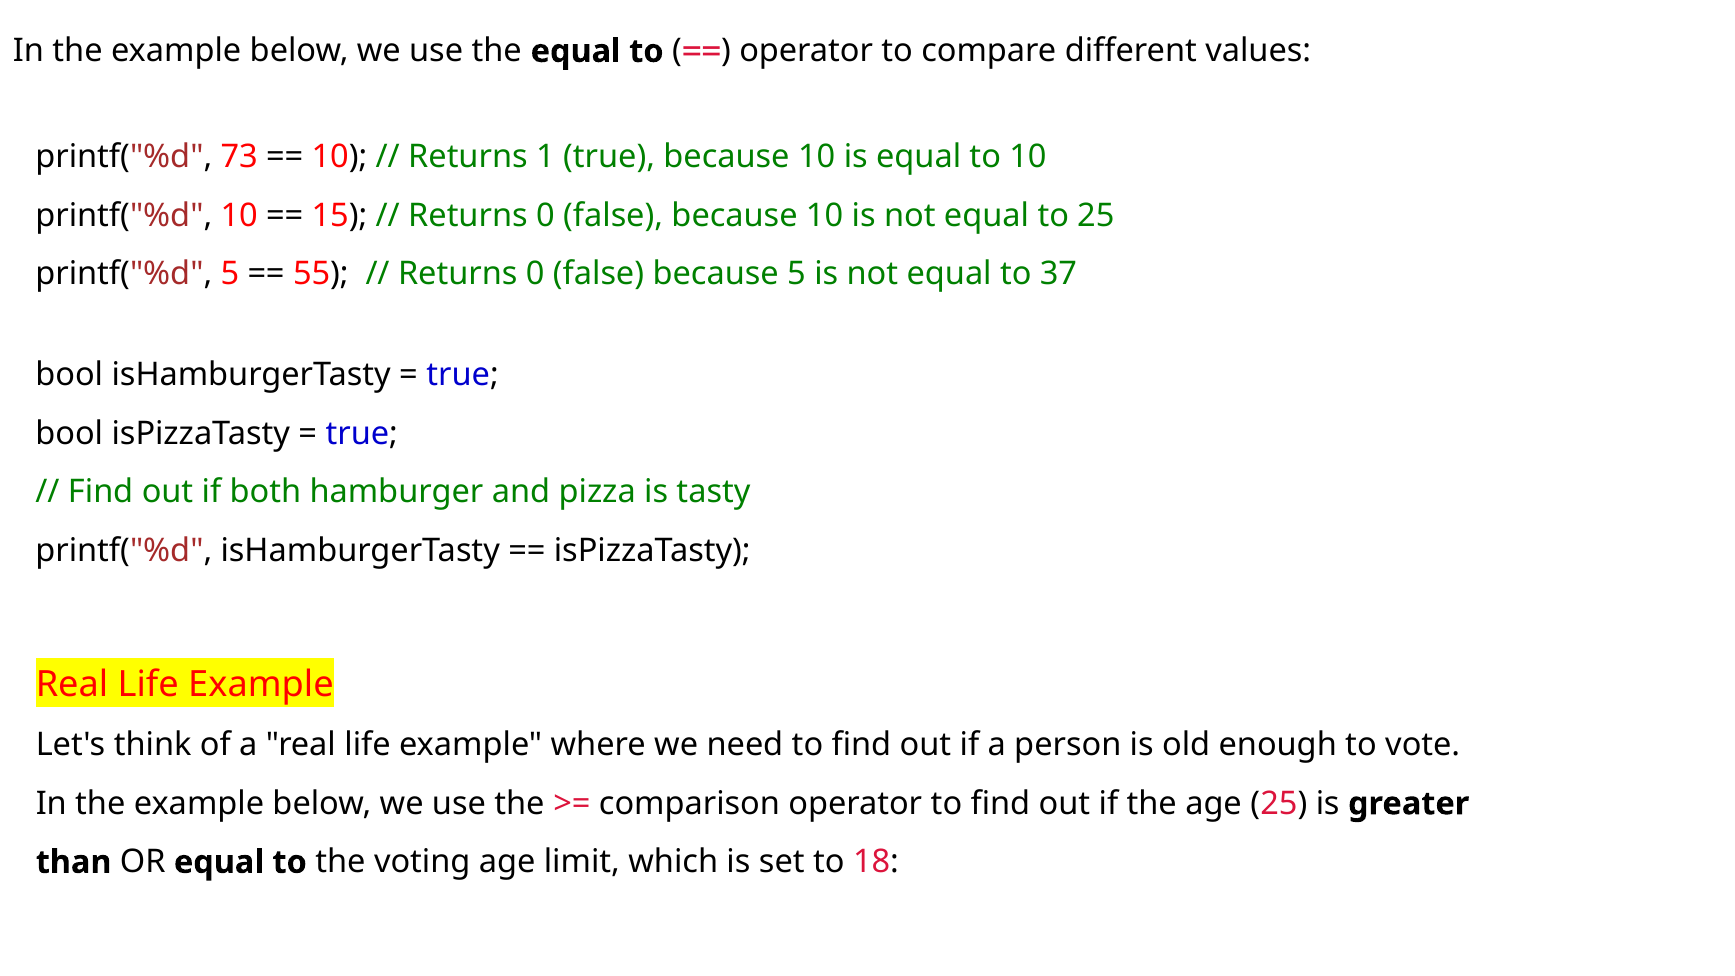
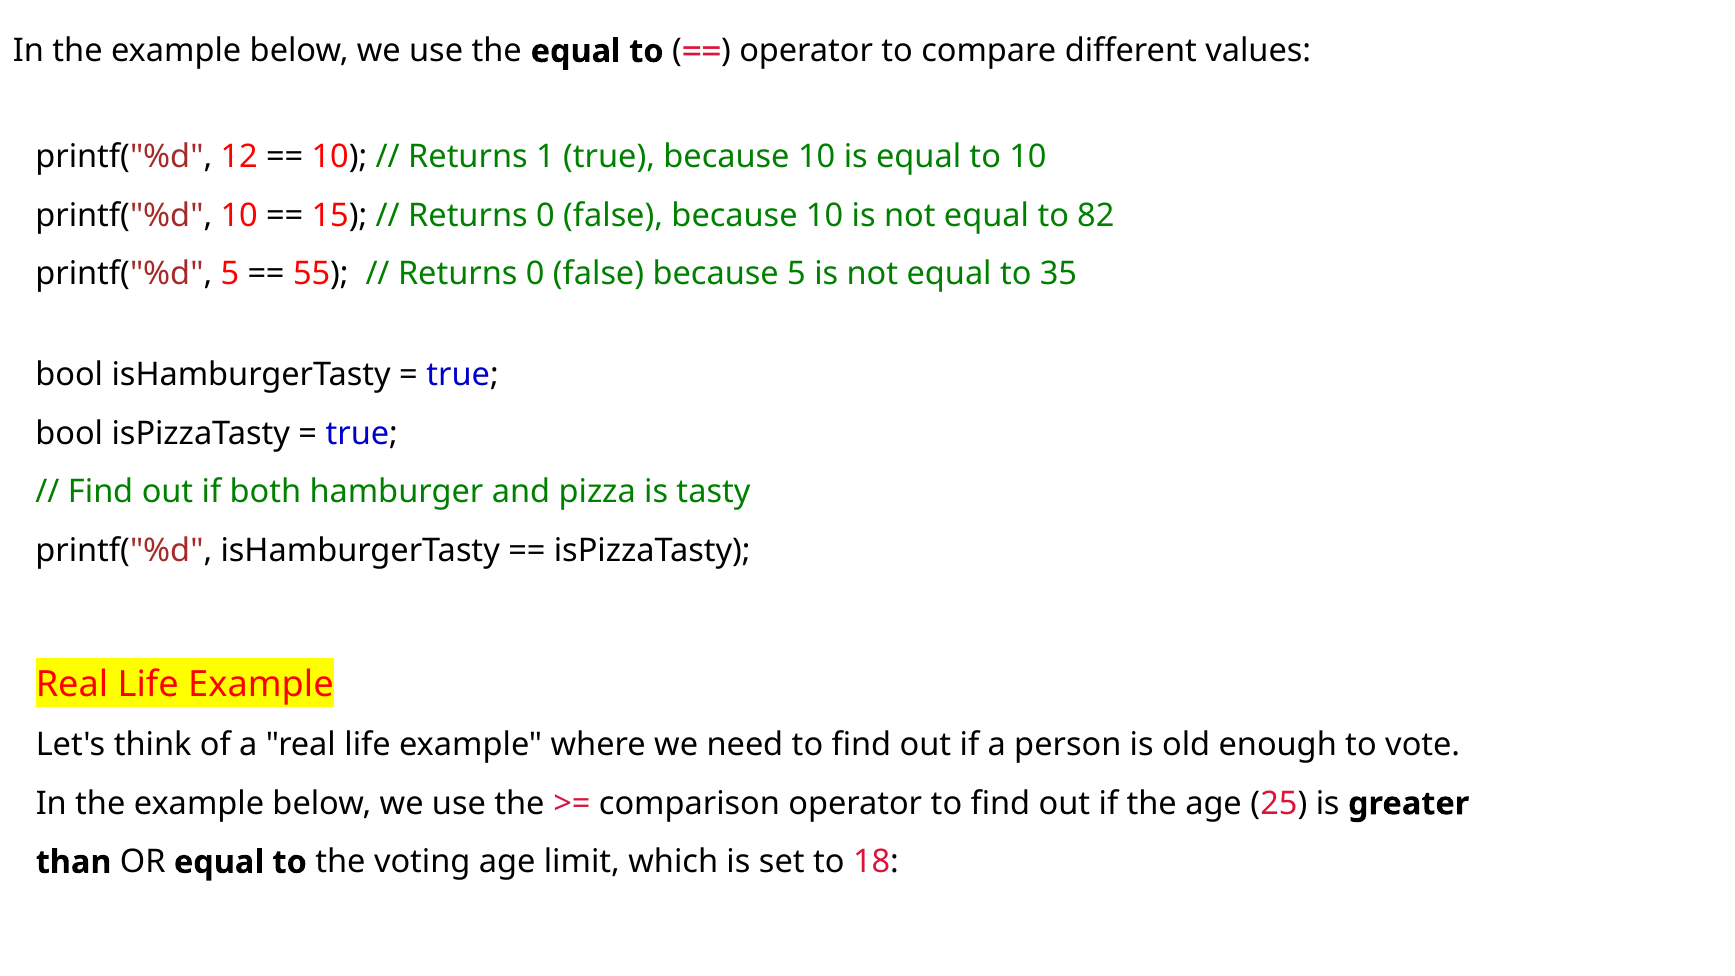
73: 73 -> 12
to 25: 25 -> 82
37: 37 -> 35
